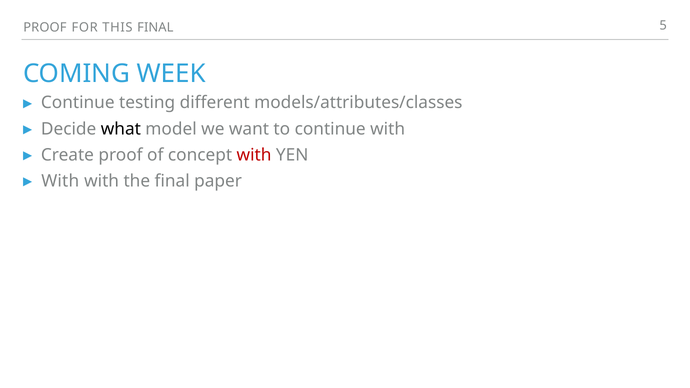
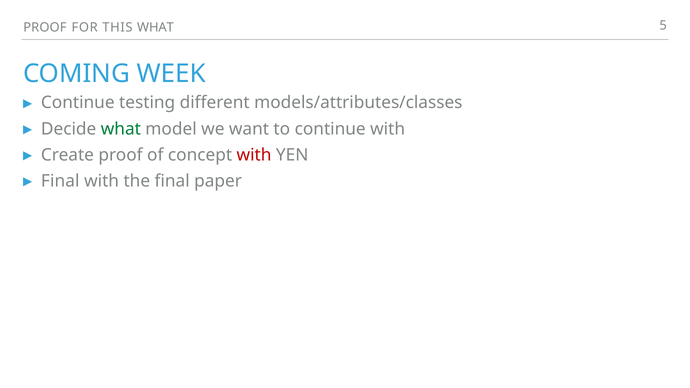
THIS FINAL: FINAL -> WHAT
what at (121, 129) colour: black -> green
With at (60, 181): With -> Final
